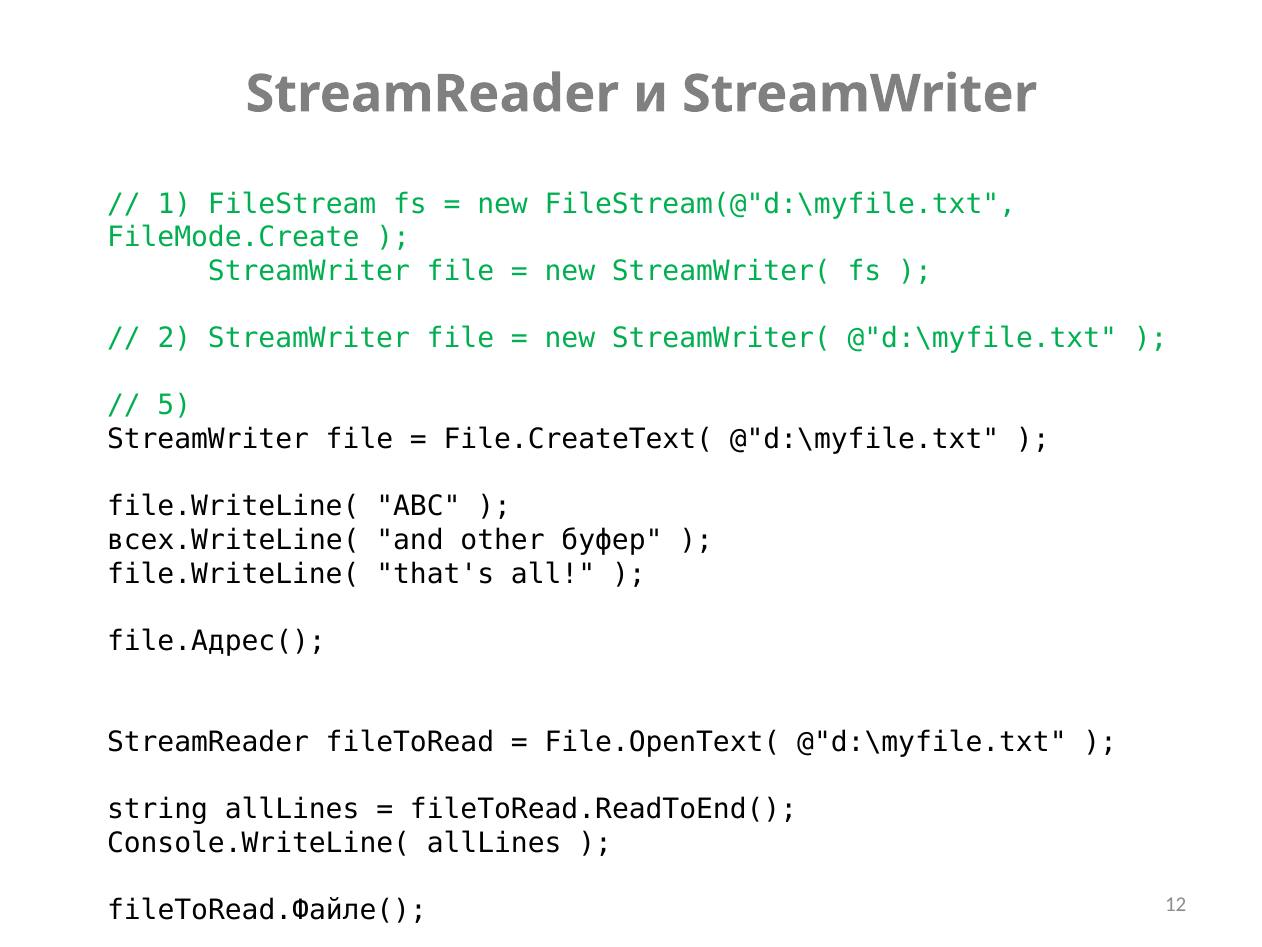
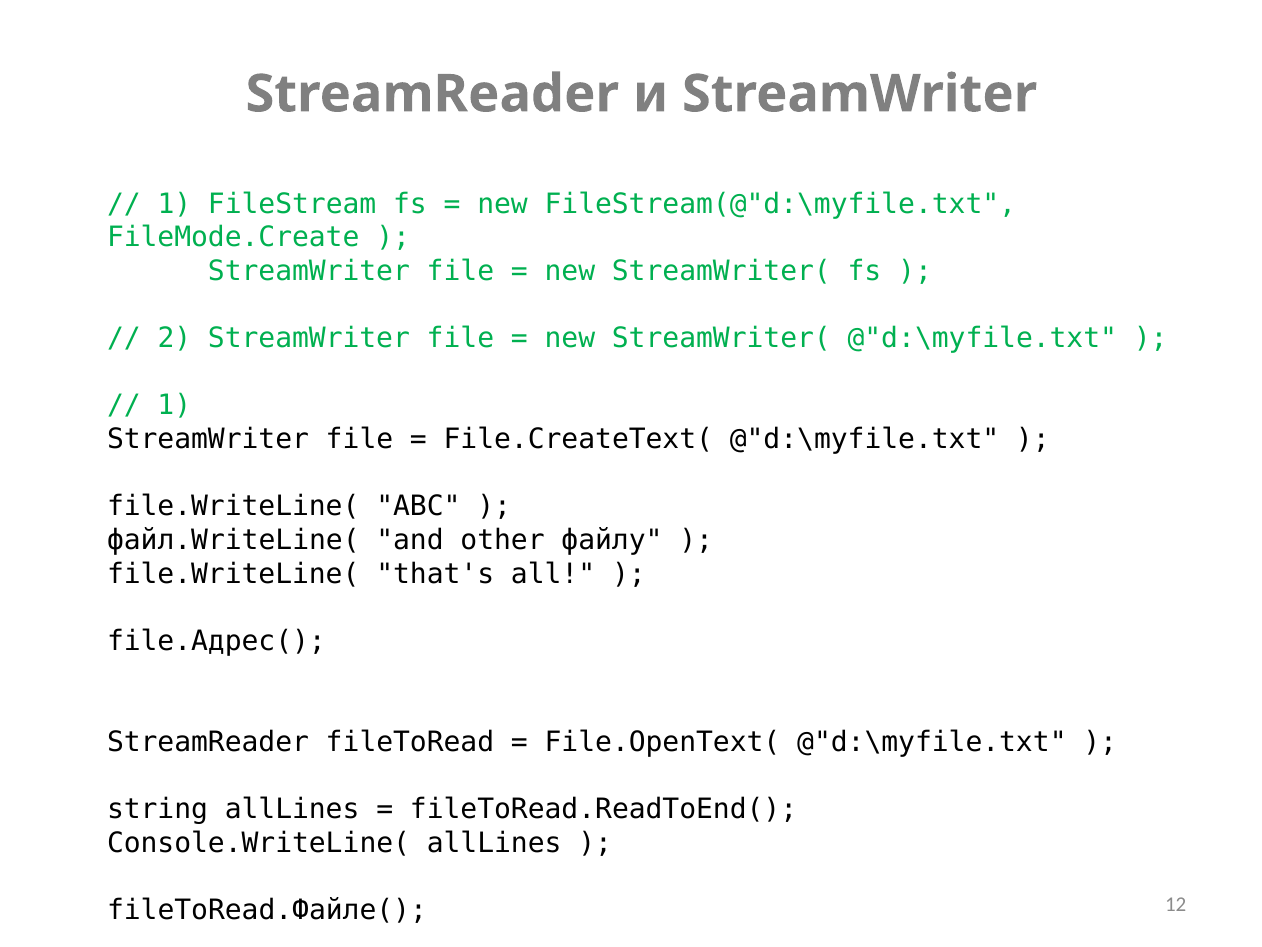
5 at (174, 406): 5 -> 1
всех.WriteLine(: всех.WriteLine( -> файл.WriteLine(
буфер: буфер -> файлу
